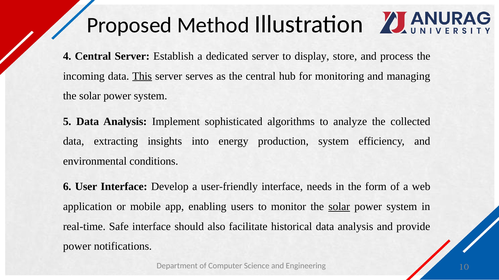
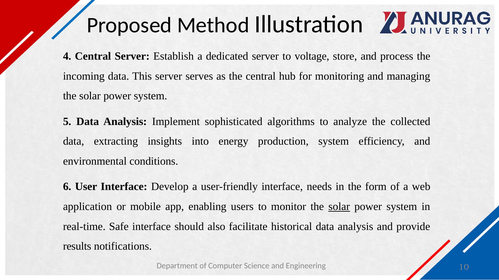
display: display -> voltage
This underline: present -> none
power at (77, 247): power -> results
